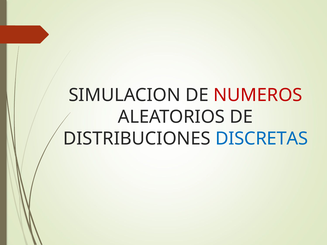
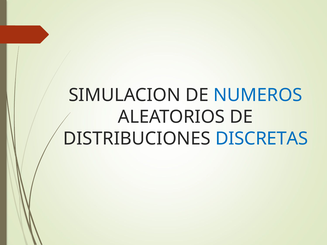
NUMEROS colour: red -> blue
